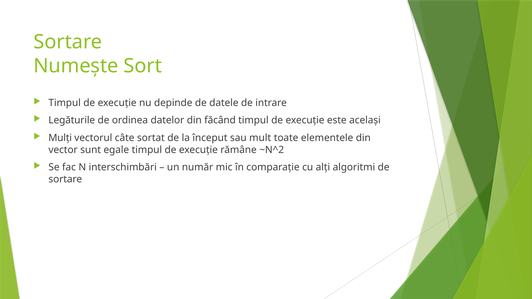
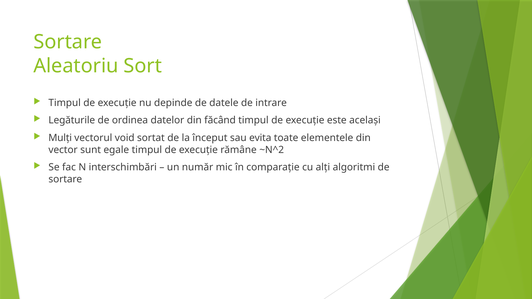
Numește: Numește -> Aleatoriu
câte: câte -> void
mult: mult -> evita
